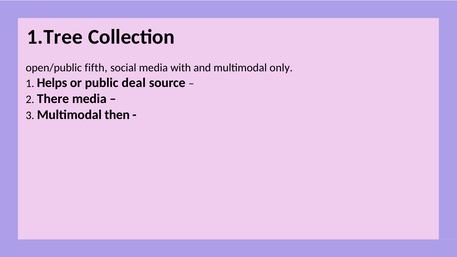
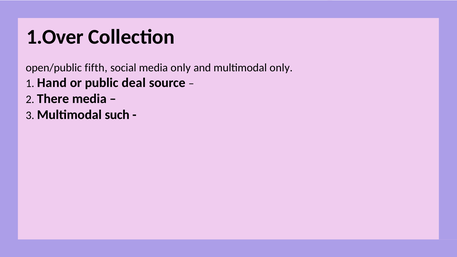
1.Tree: 1.Tree -> 1.Over
media with: with -> only
Helps: Helps -> Hand
then: then -> such
